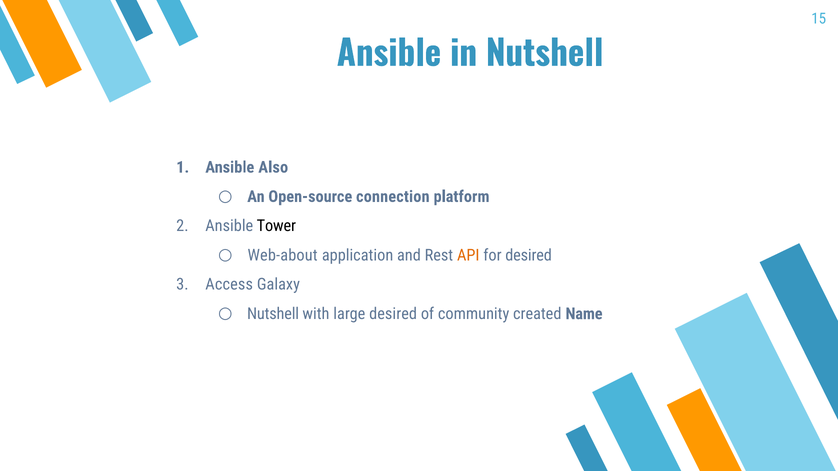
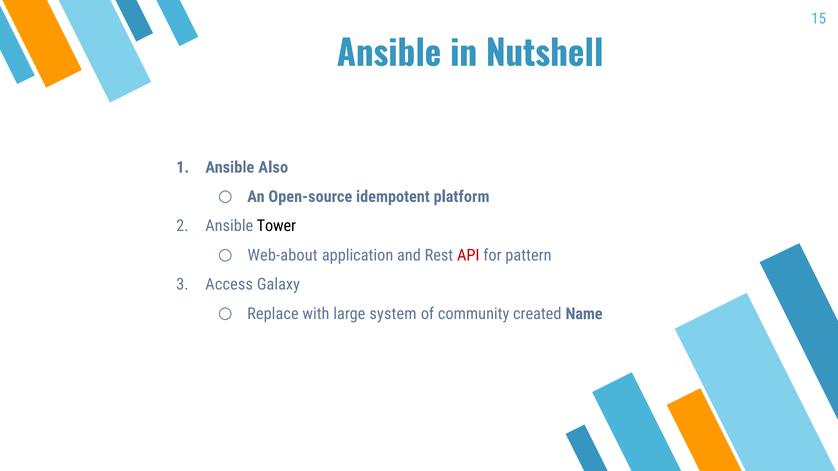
connection: connection -> idempotent
API colour: orange -> red
for desired: desired -> pattern
Nutshell at (273, 314): Nutshell -> Replace
large desired: desired -> system
